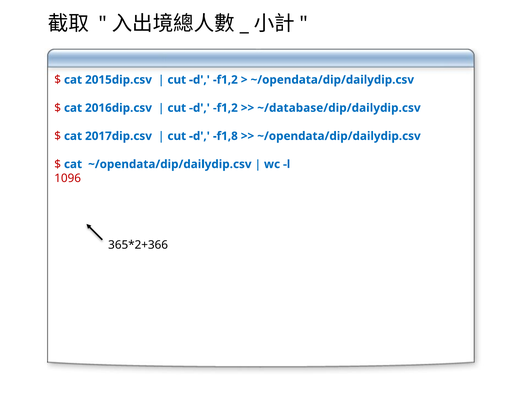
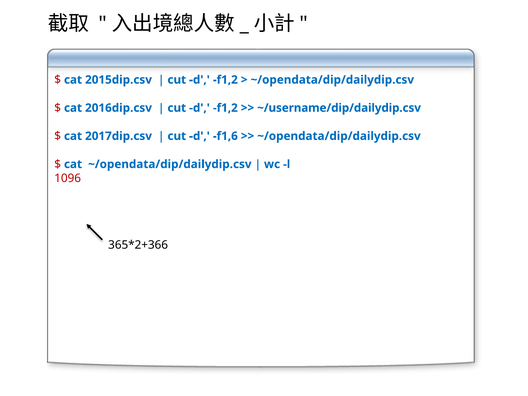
~/database/dip/dailydip.csv: ~/database/dip/dailydip.csv -> ~/username/dip/dailydip.csv
f1,8: f1,8 -> f1,6
